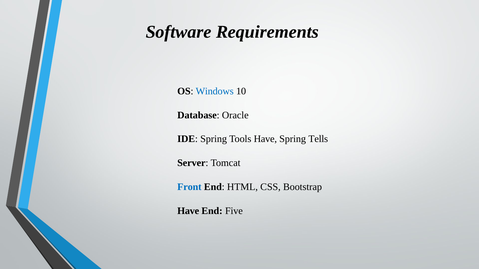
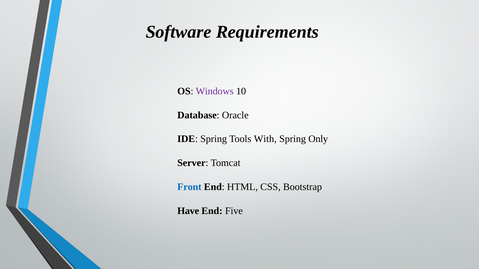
Windows colour: blue -> purple
Tools Have: Have -> With
Tells: Tells -> Only
